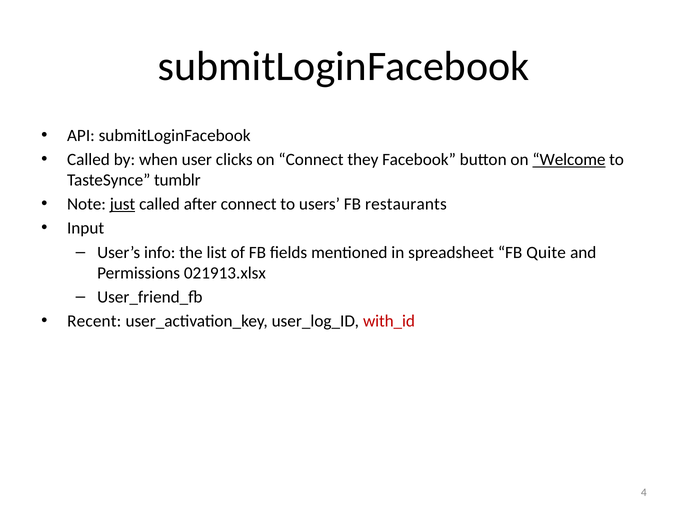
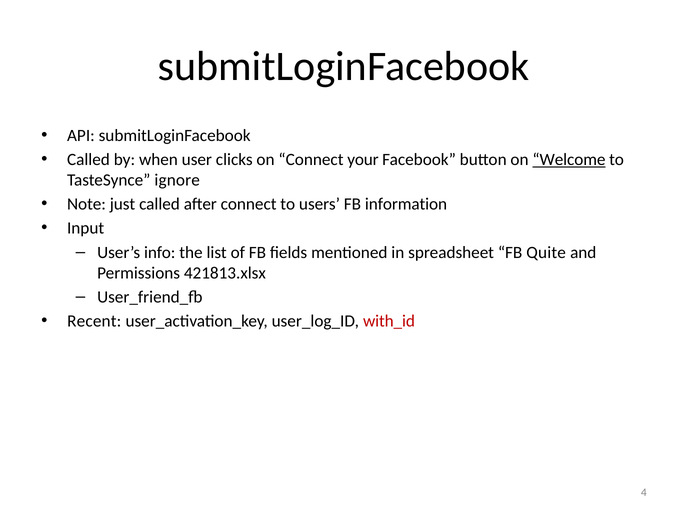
they: they -> your
tumblr: tumblr -> ignore
just underline: present -> none
restaurants: restaurants -> information
021913.xlsx: 021913.xlsx -> 421813.xlsx
